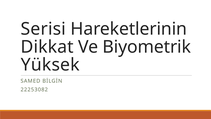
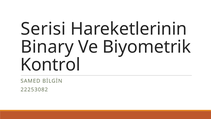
Dikkat: Dikkat -> Binary
Yüksek: Yüksek -> Kontrol
